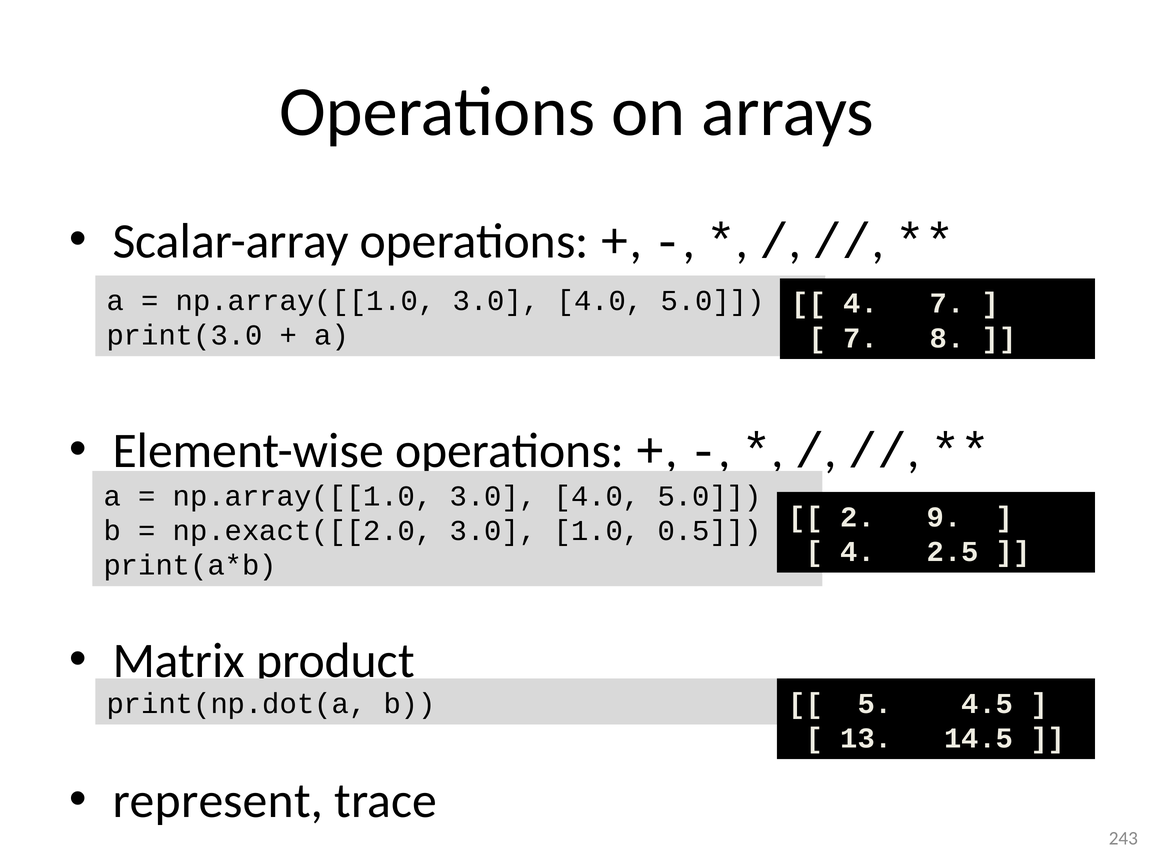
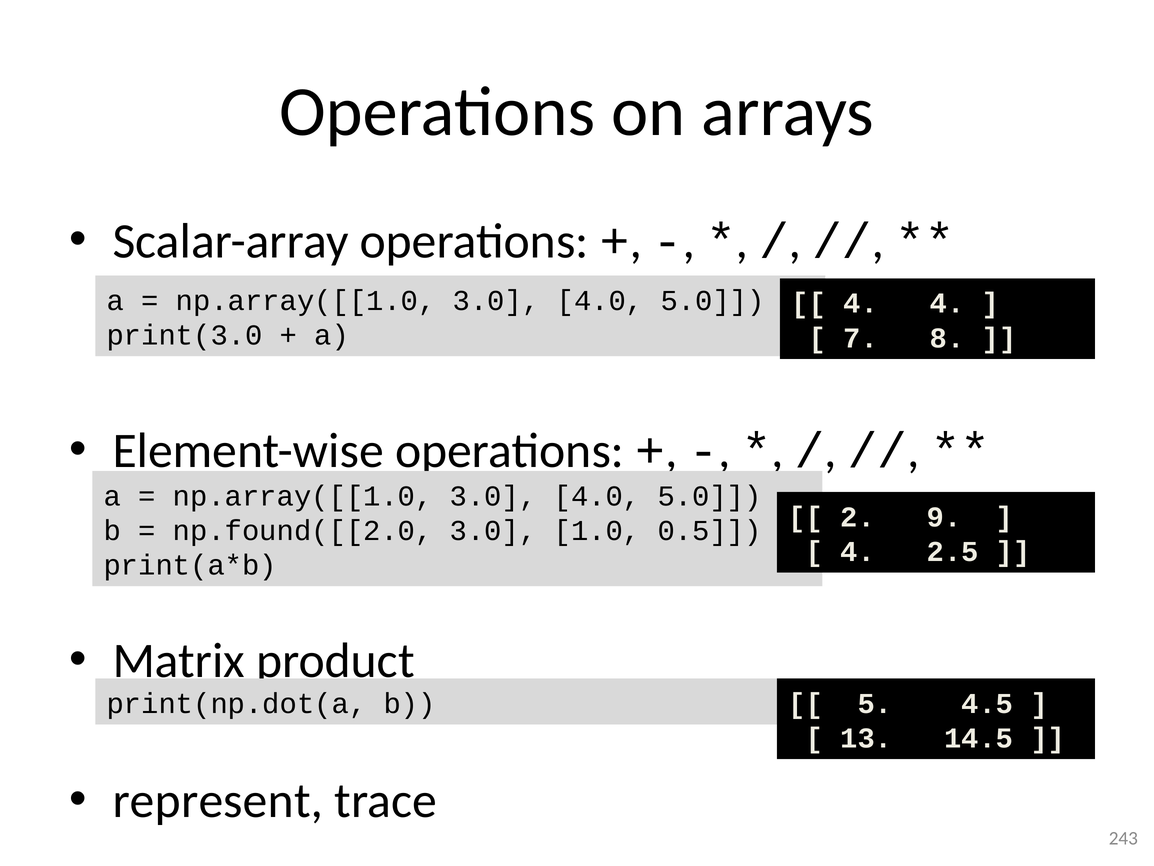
4 7: 7 -> 4
np.exact([[2.0: np.exact([[2.0 -> np.found([[2.0
